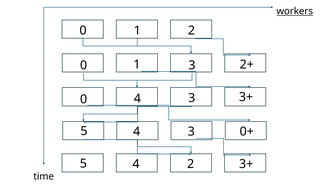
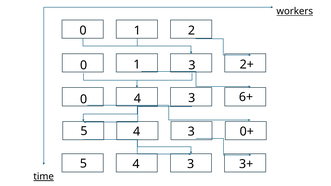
3+ at (246, 97): 3+ -> 6+
2 at (191, 164): 2 -> 3
time underline: none -> present
